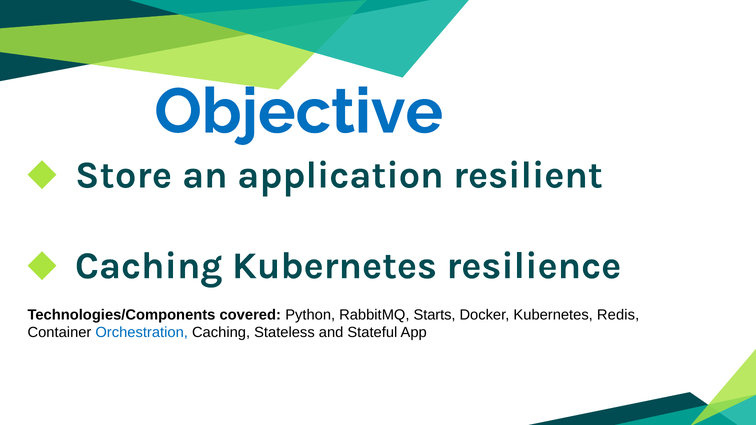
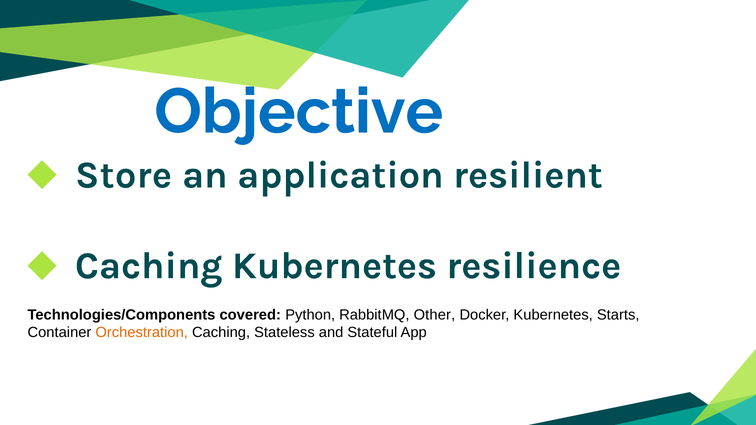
Starts: Starts -> Other
Redis: Redis -> Starts
Orchestration colour: blue -> orange
